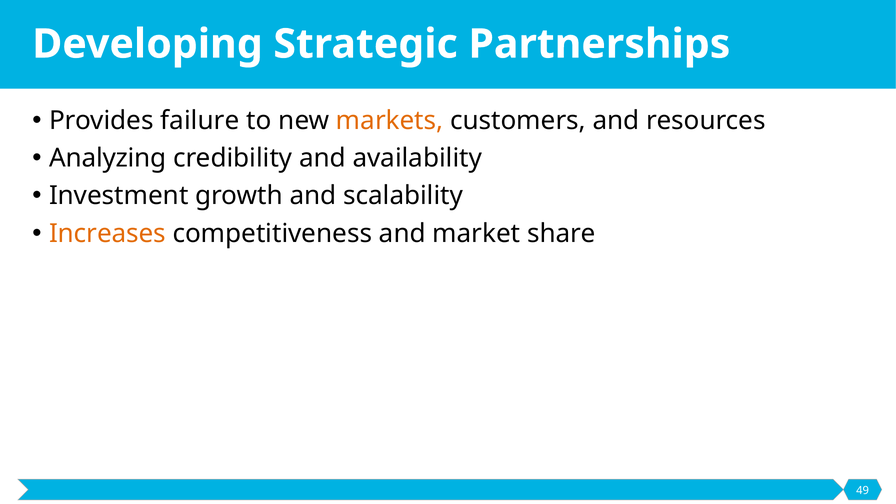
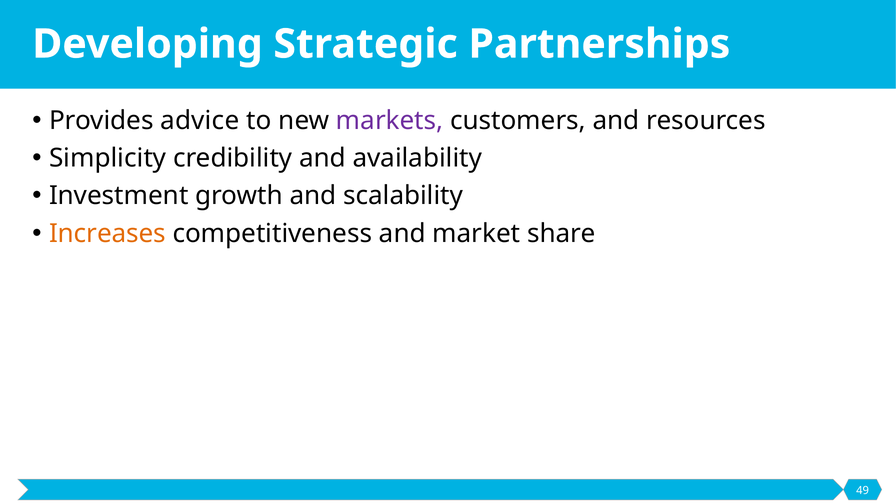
failure: failure -> advice
markets colour: orange -> purple
Analyzing: Analyzing -> Simplicity
